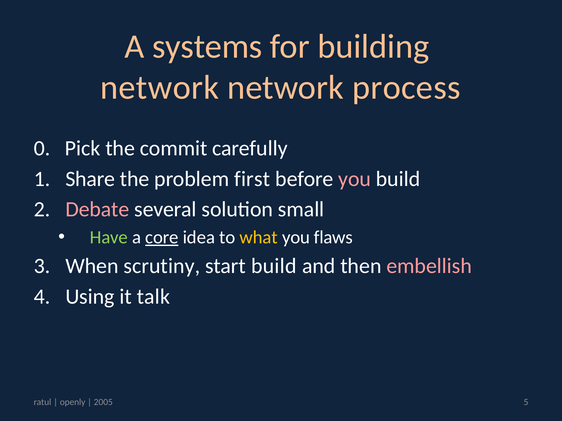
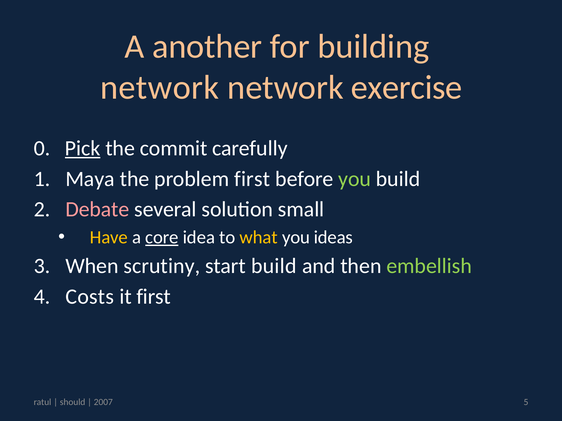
systems: systems -> another
process: process -> exercise
Pick underline: none -> present
Share: Share -> Maya
you at (355, 179) colour: pink -> light green
Have colour: light green -> yellow
flaws: flaws -> ideas
embellish colour: pink -> light green
Using: Using -> Costs
it talk: talk -> first
openly: openly -> should
2005: 2005 -> 2007
